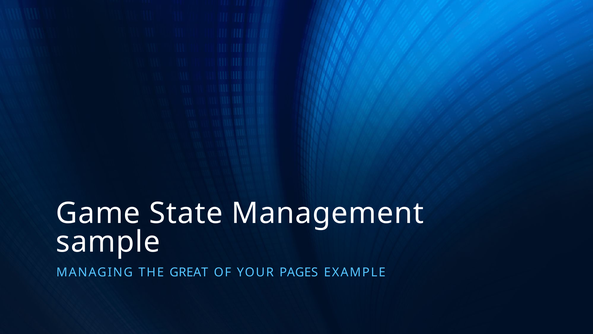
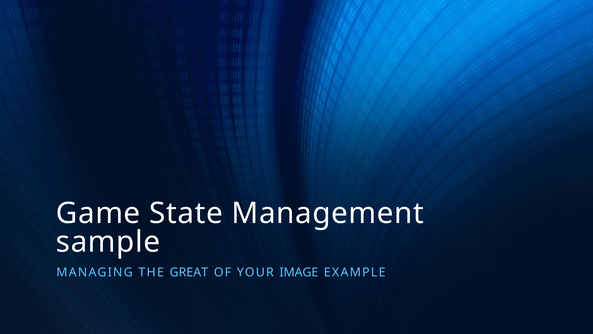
PAGES: PAGES -> IMAGE
